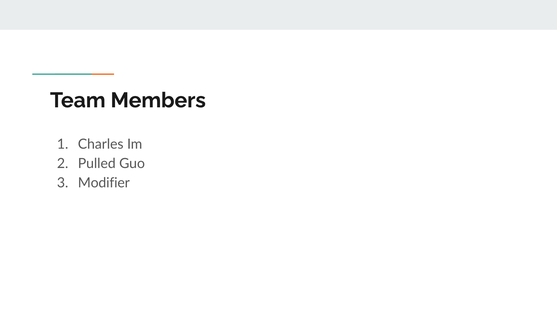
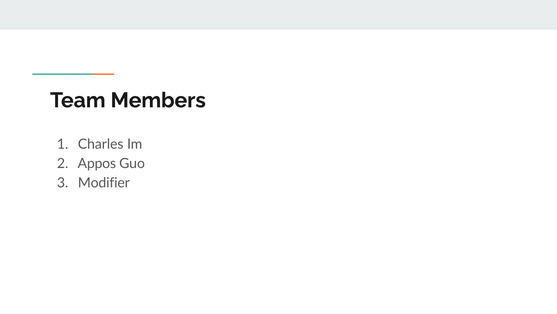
Pulled: Pulled -> Appos
